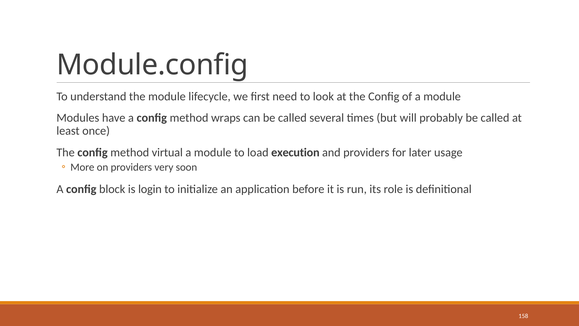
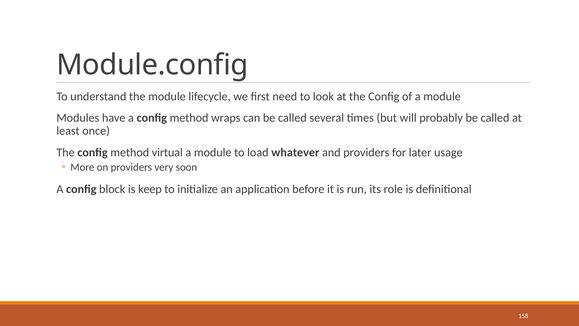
execution: execution -> whatever
login: login -> keep
